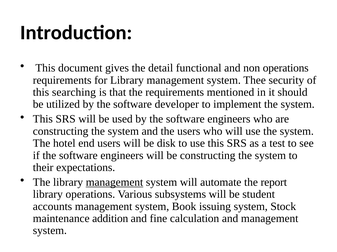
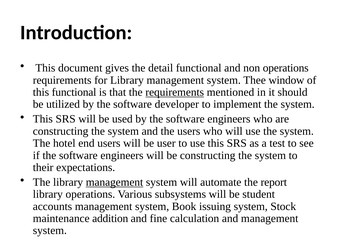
security: security -> window
this searching: searching -> functional
requirements at (175, 92) underline: none -> present
disk: disk -> user
